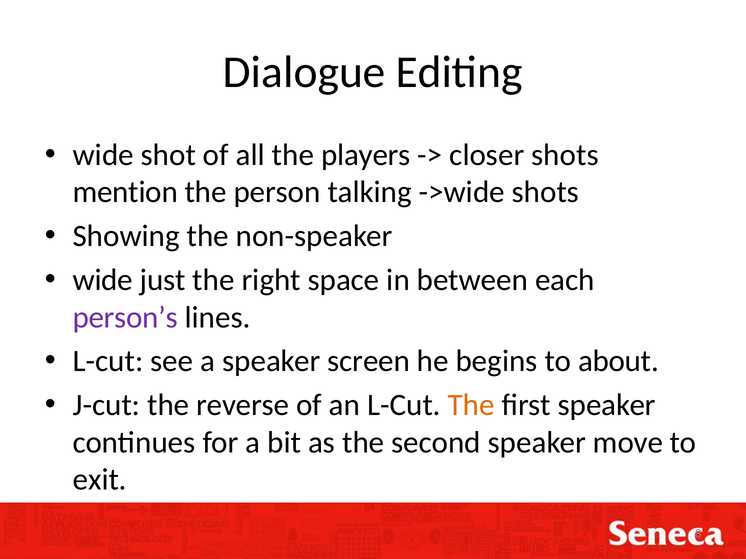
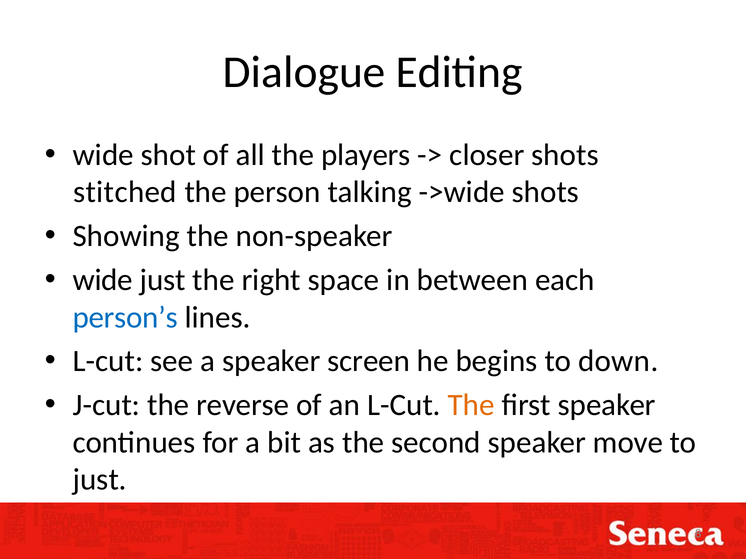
mention: mention -> stitched
person’s colour: purple -> blue
about: about -> down
exit at (100, 480): exit -> just
